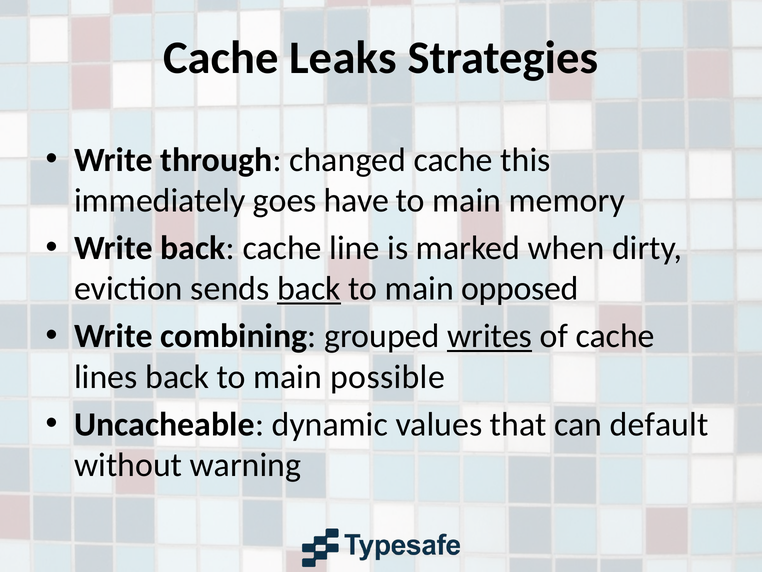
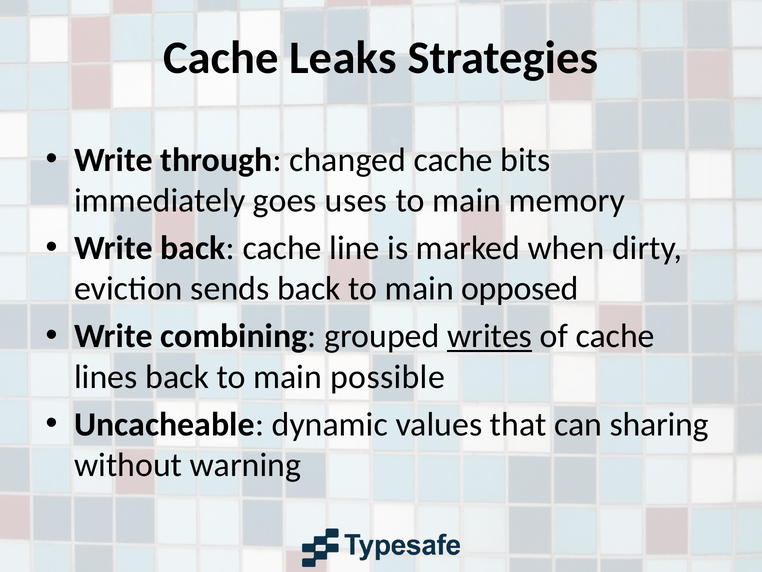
this: this -> bits
have: have -> uses
back at (309, 289) underline: present -> none
default: default -> sharing
